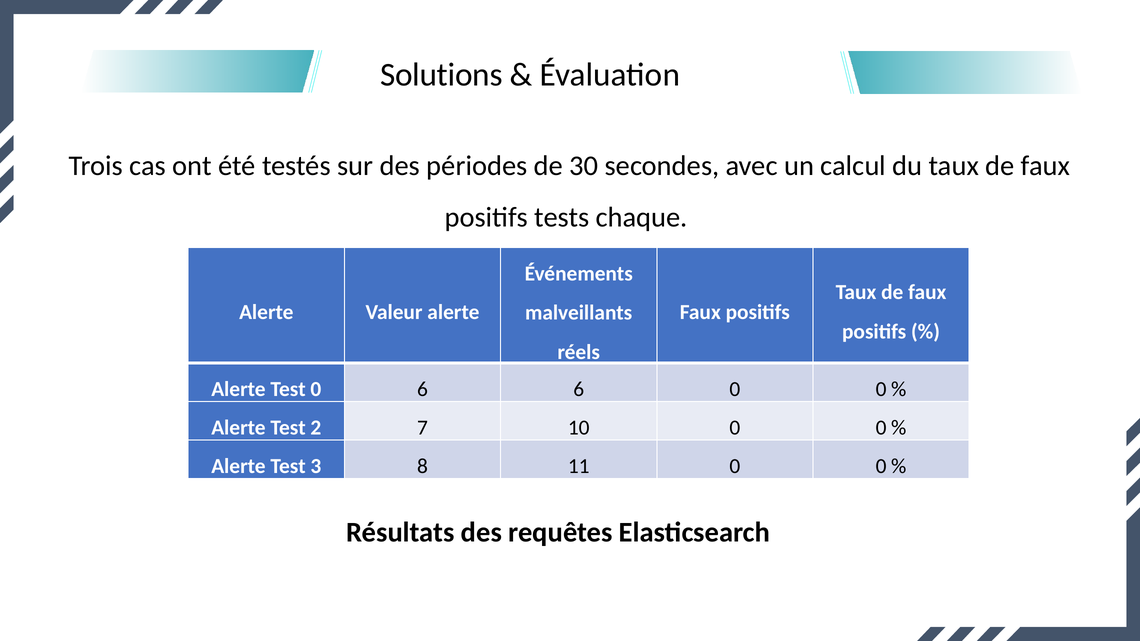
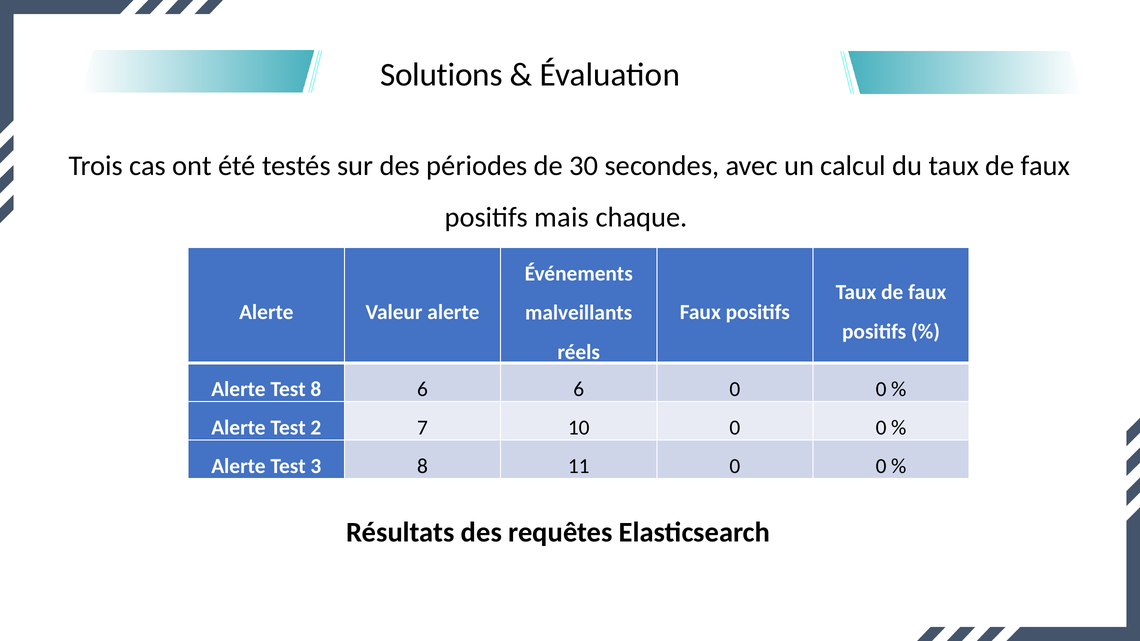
tests: tests -> mais
Test 0: 0 -> 8
